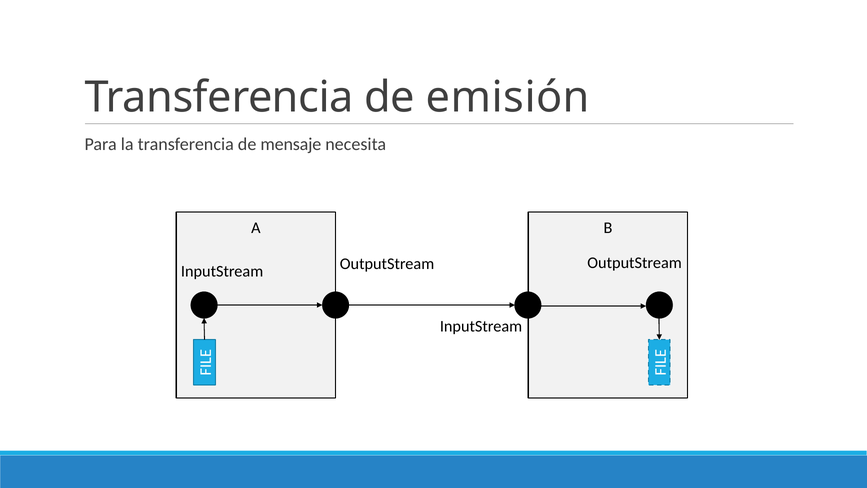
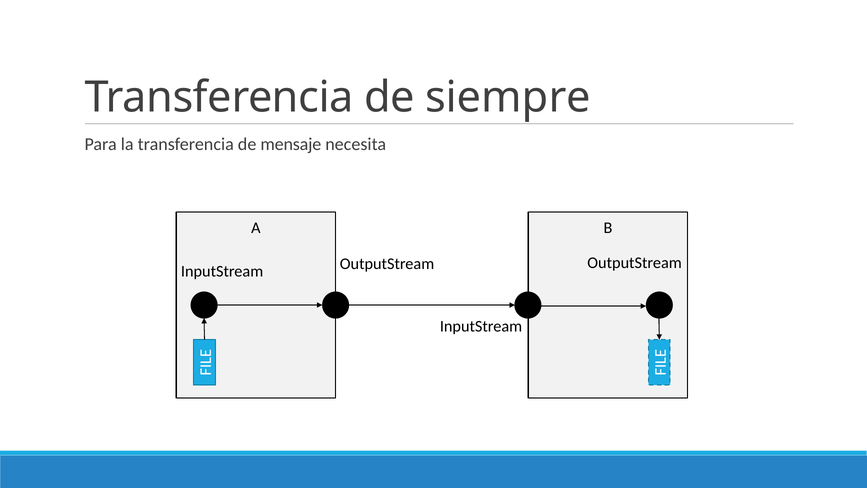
emisión: emisión -> siempre
